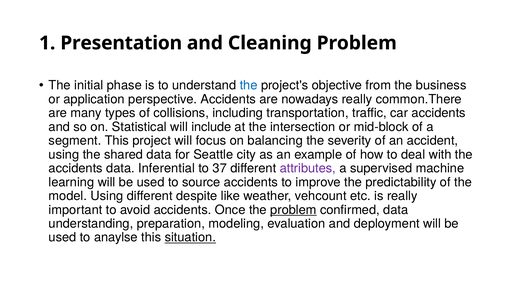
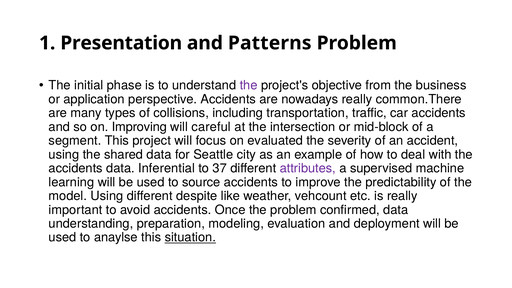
Cleaning: Cleaning -> Patterns
the at (249, 85) colour: blue -> purple
Statistical: Statistical -> Improving
include: include -> careful
balancing: balancing -> evaluated
problem at (293, 210) underline: present -> none
